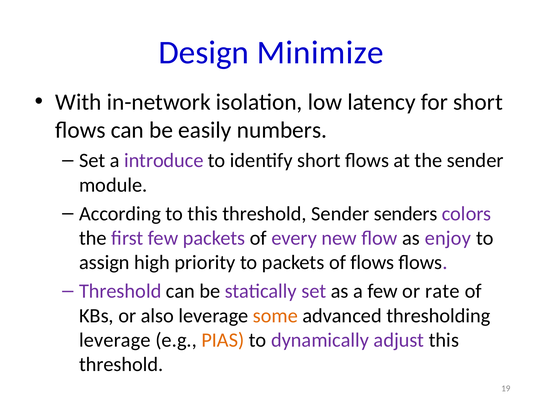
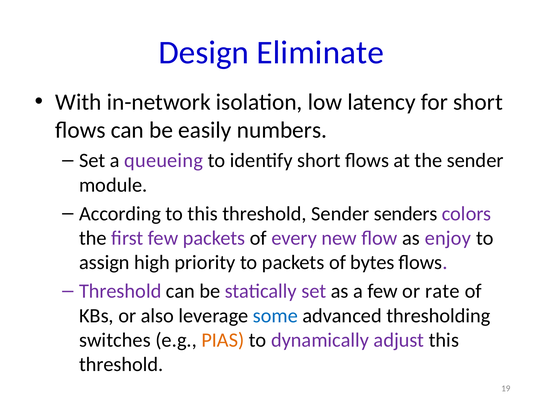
Minimize: Minimize -> Eliminate
introduce: introduce -> queueing
of flows: flows -> bytes
some colour: orange -> blue
leverage at (115, 340): leverage -> switches
